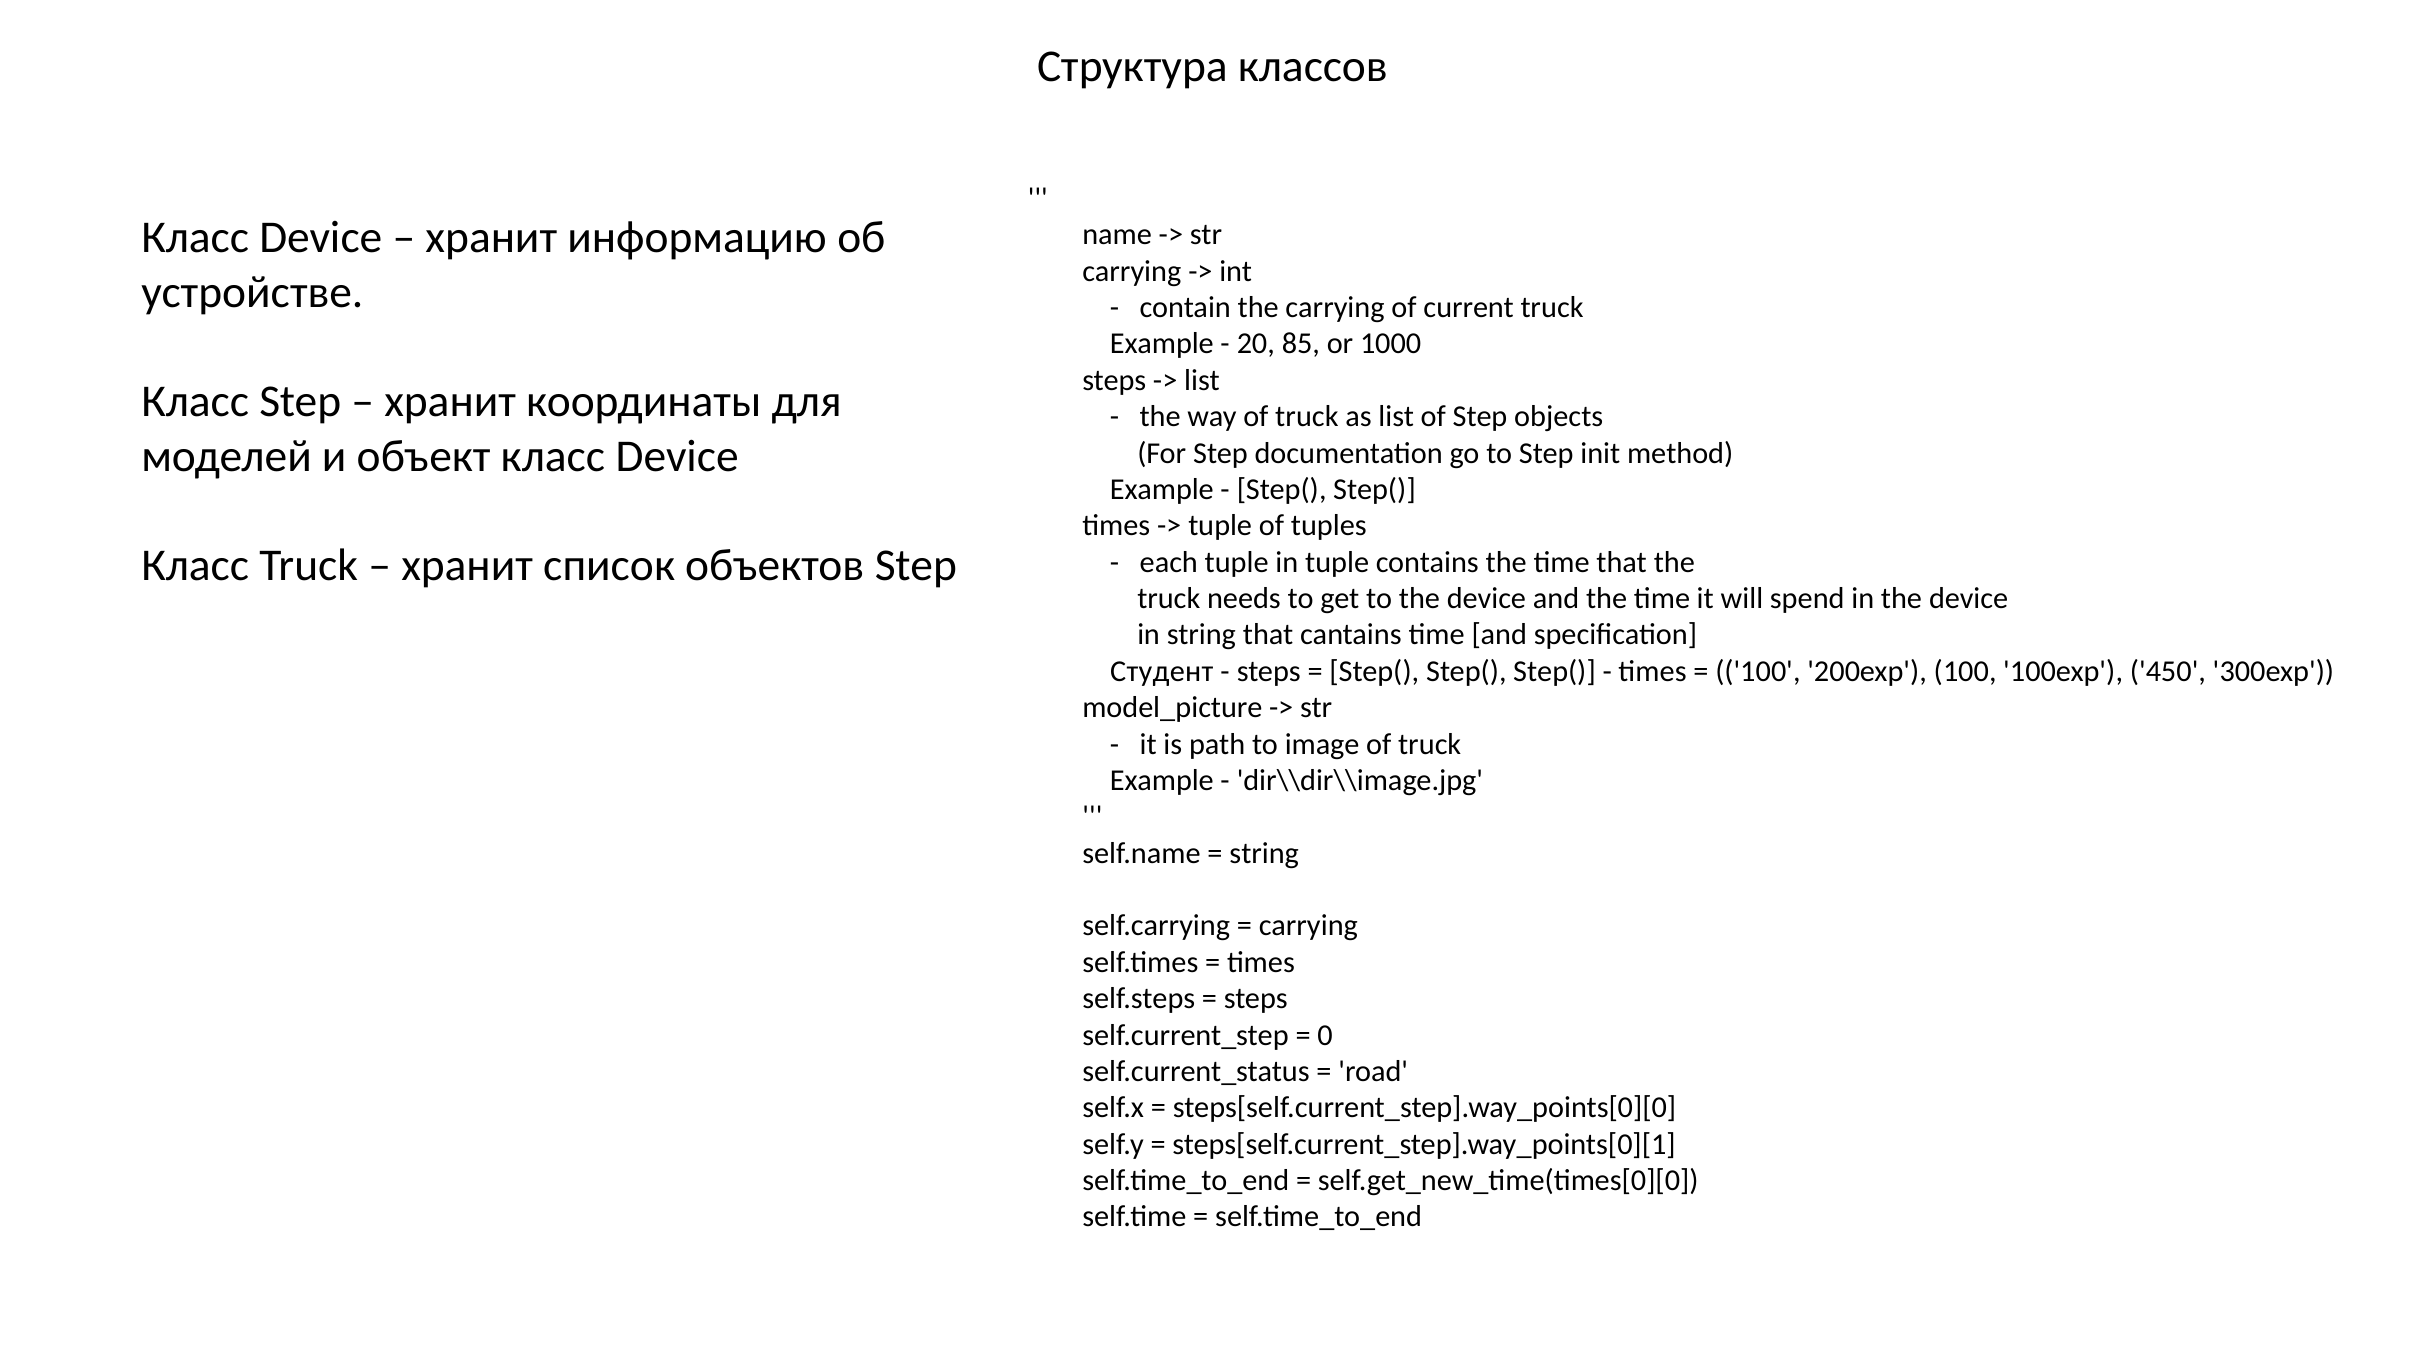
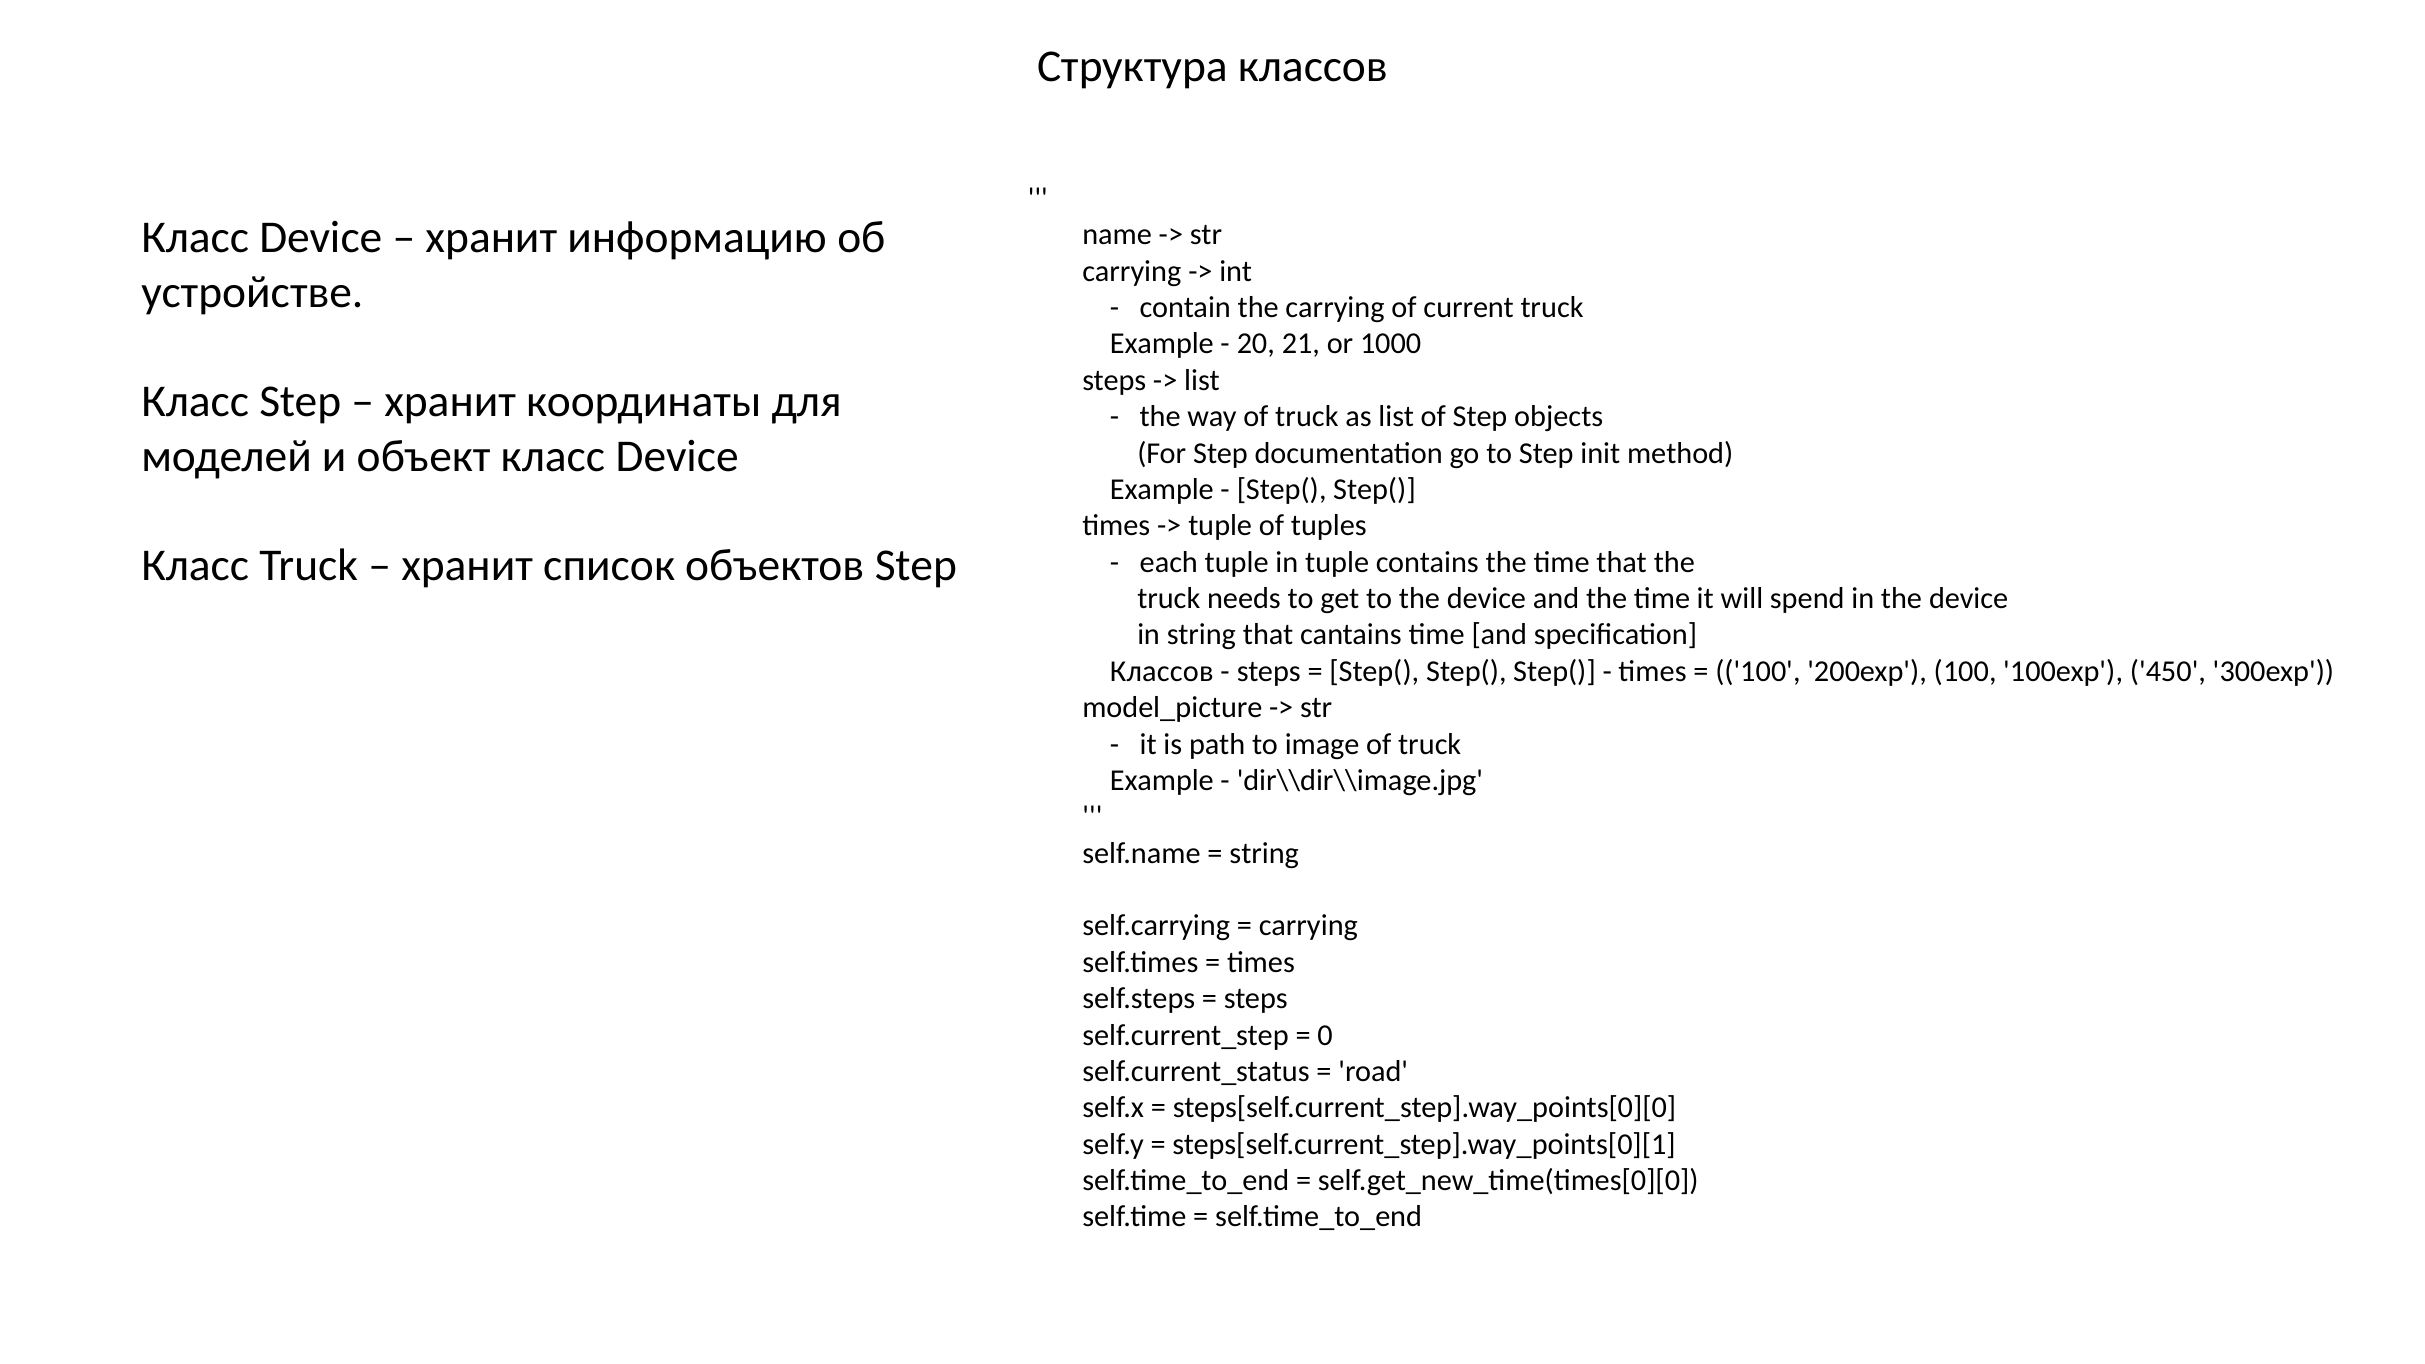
85: 85 -> 21
Студент at (1162, 671): Студент -> Классов
